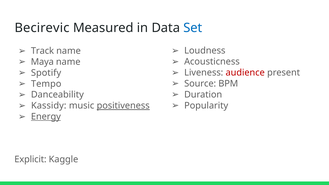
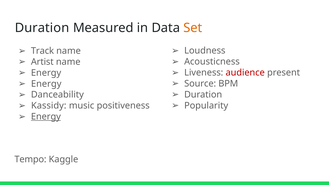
Becirevic at (42, 28): Becirevic -> Duration
Set colour: blue -> orange
Maya: Maya -> Artist
Spotify at (46, 73): Spotify -> Energy
Tempo at (46, 84): Tempo -> Energy
positiveness underline: present -> none
Explicit: Explicit -> Tempo
